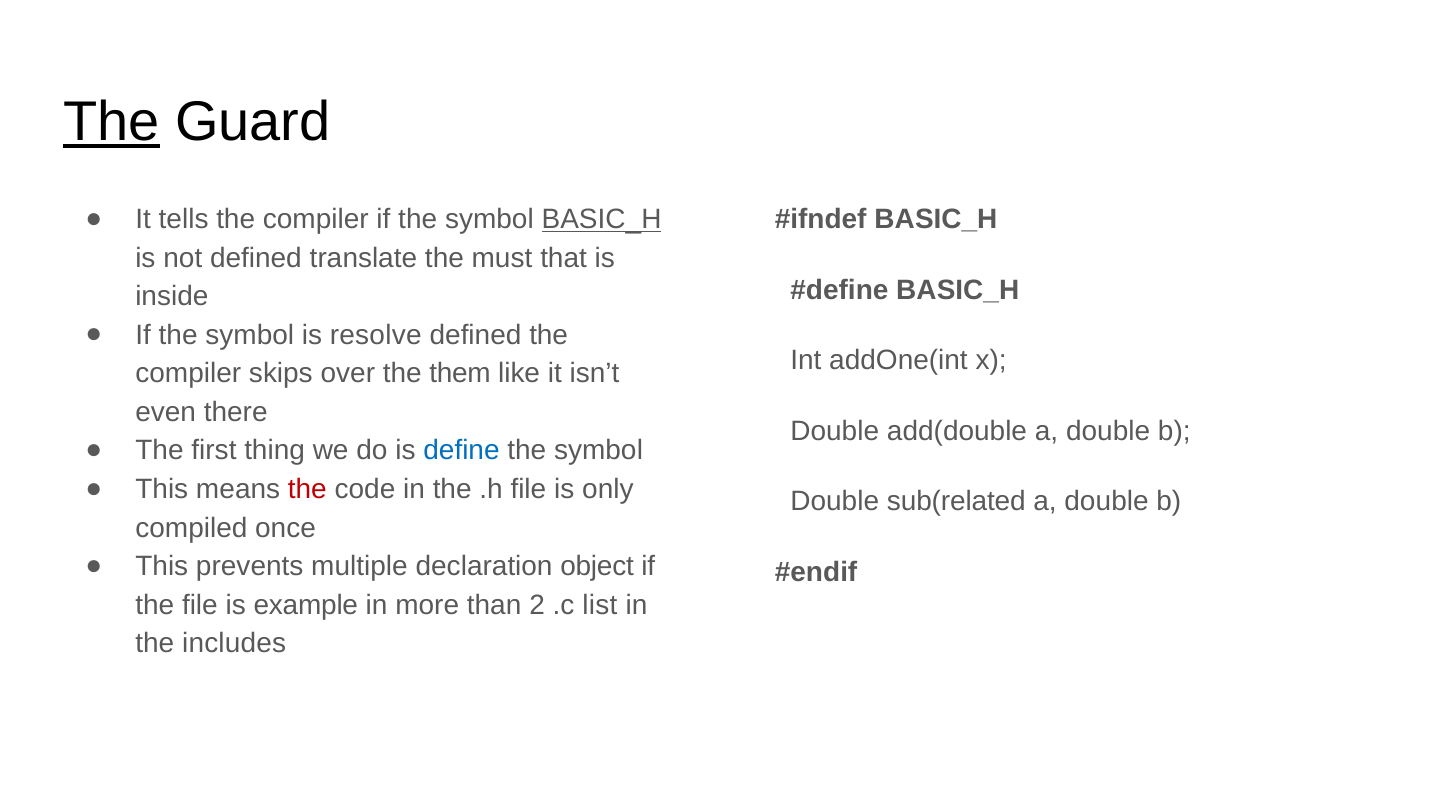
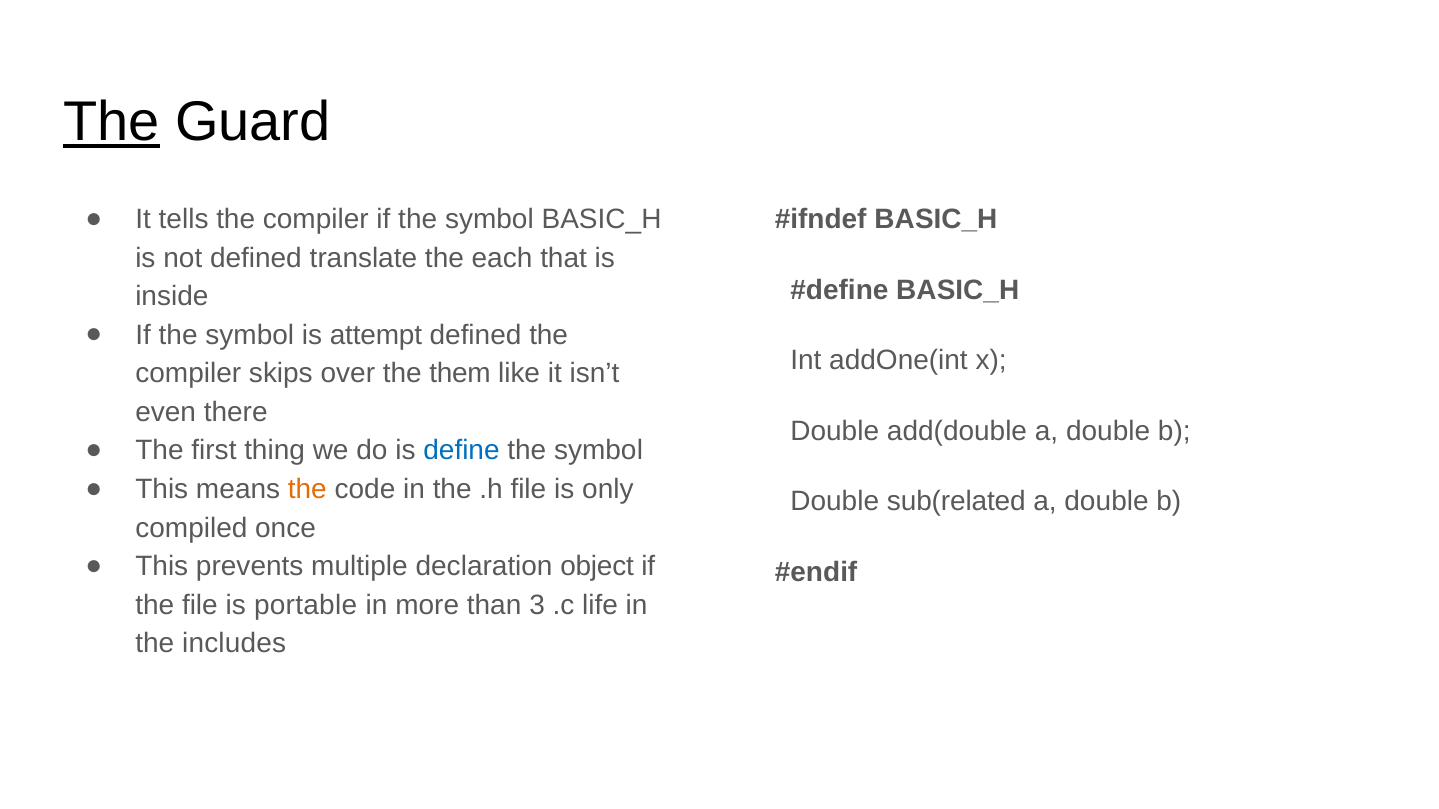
BASIC_H at (602, 219) underline: present -> none
must: must -> each
resolve: resolve -> attempt
the at (307, 490) colour: red -> orange
example: example -> portable
2: 2 -> 3
list: list -> life
